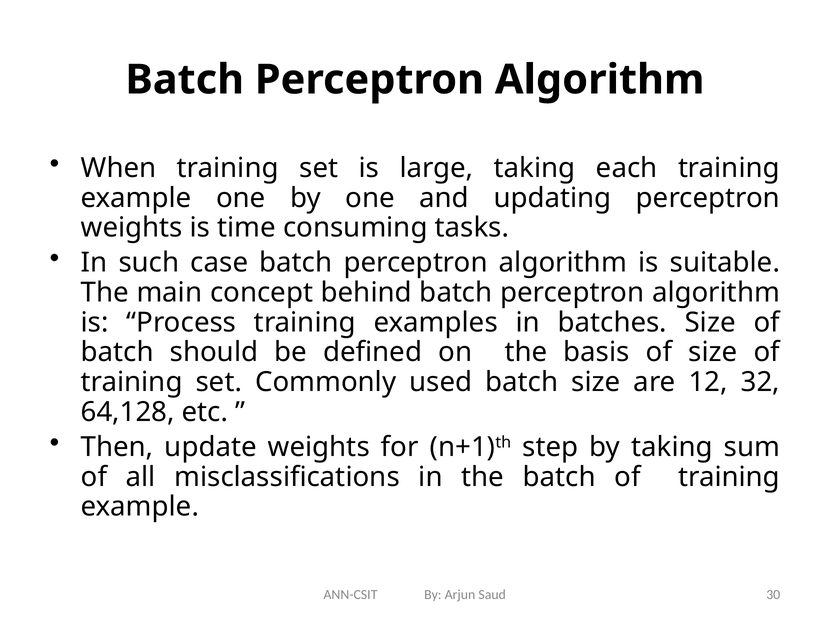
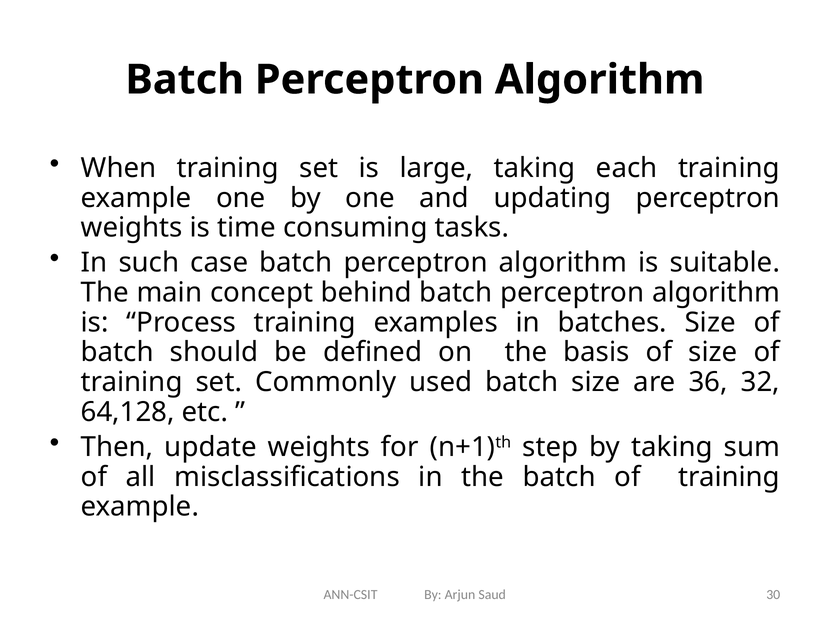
12: 12 -> 36
